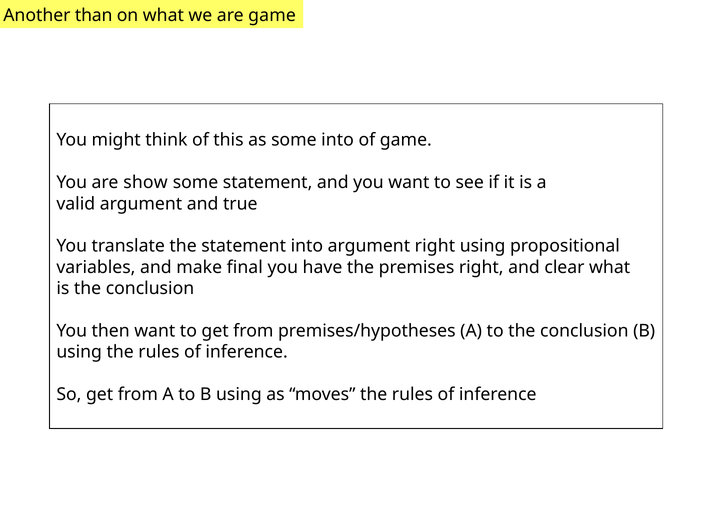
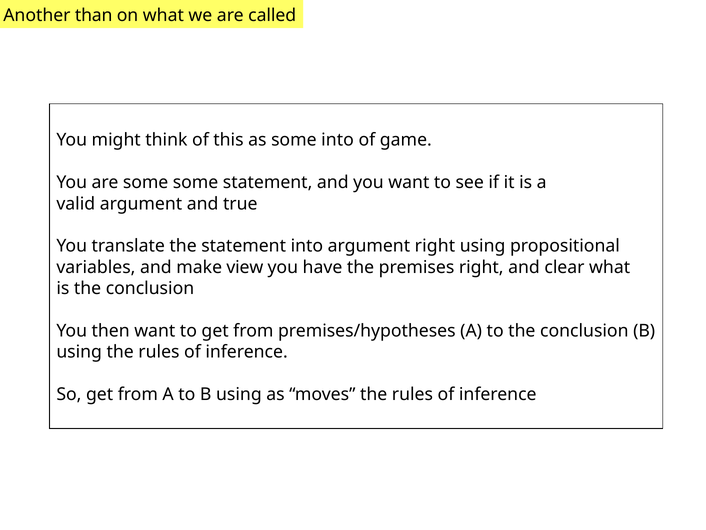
are game: game -> called
are show: show -> some
final: final -> view
